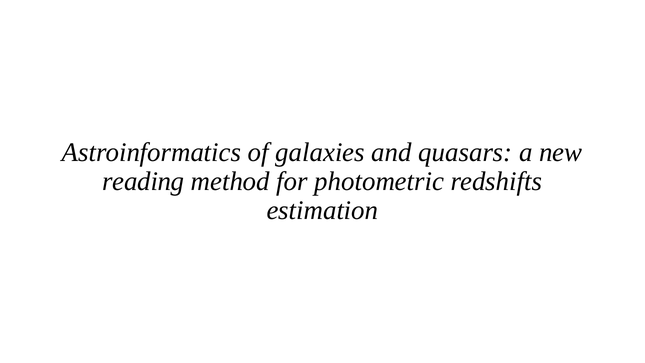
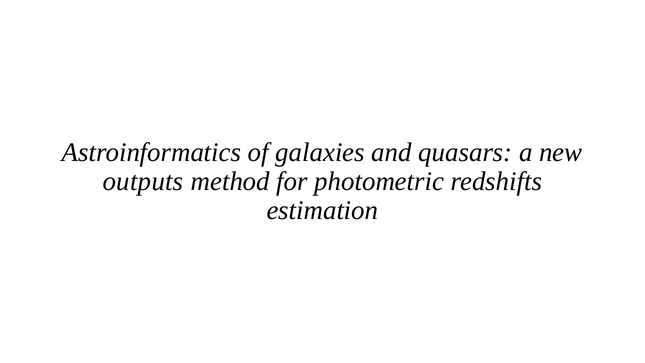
reading: reading -> outputs
